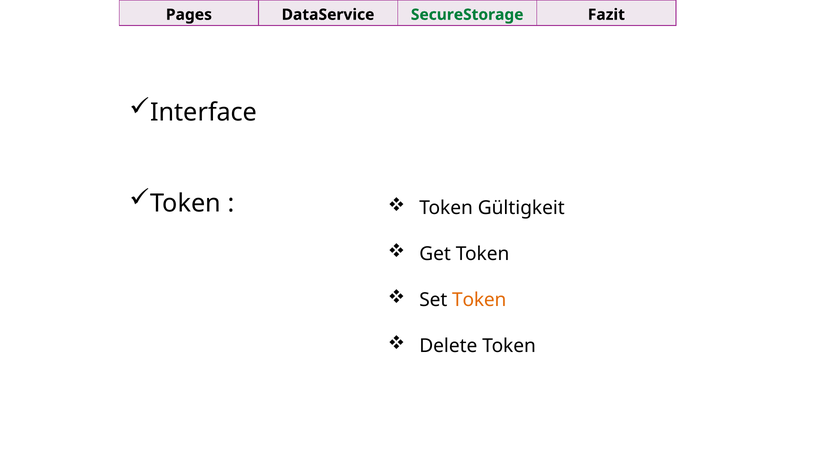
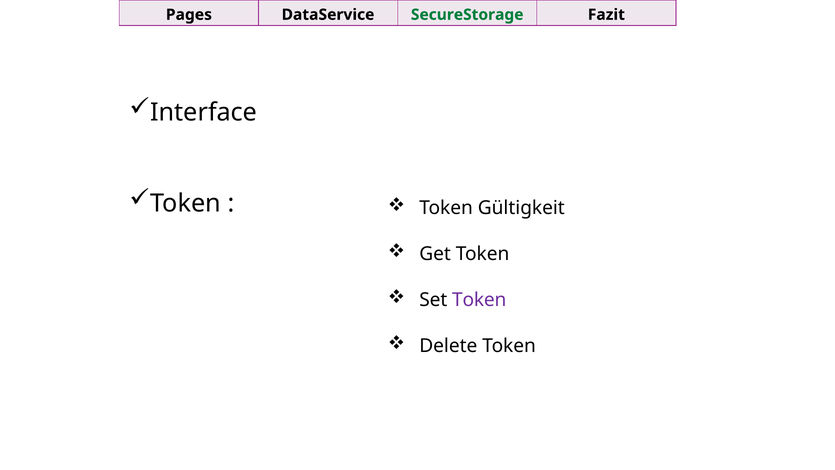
Token at (479, 300) colour: orange -> purple
